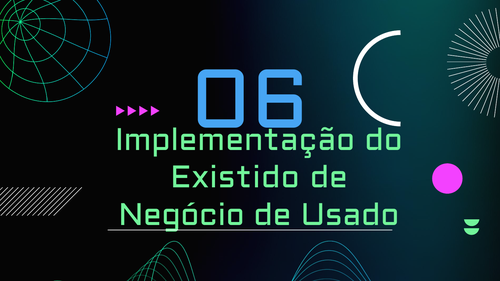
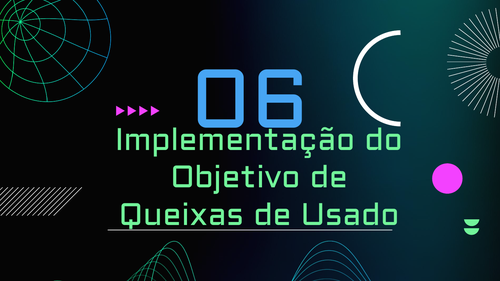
Existido: Existido -> Objetivo
Negócio: Negócio -> Queixas
